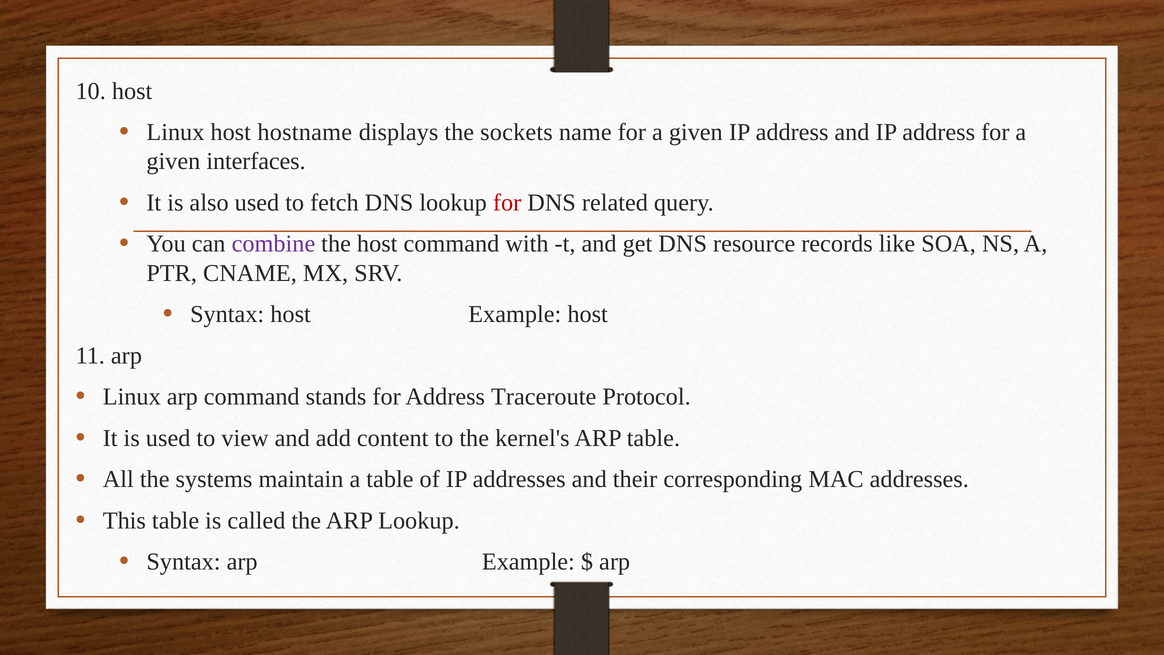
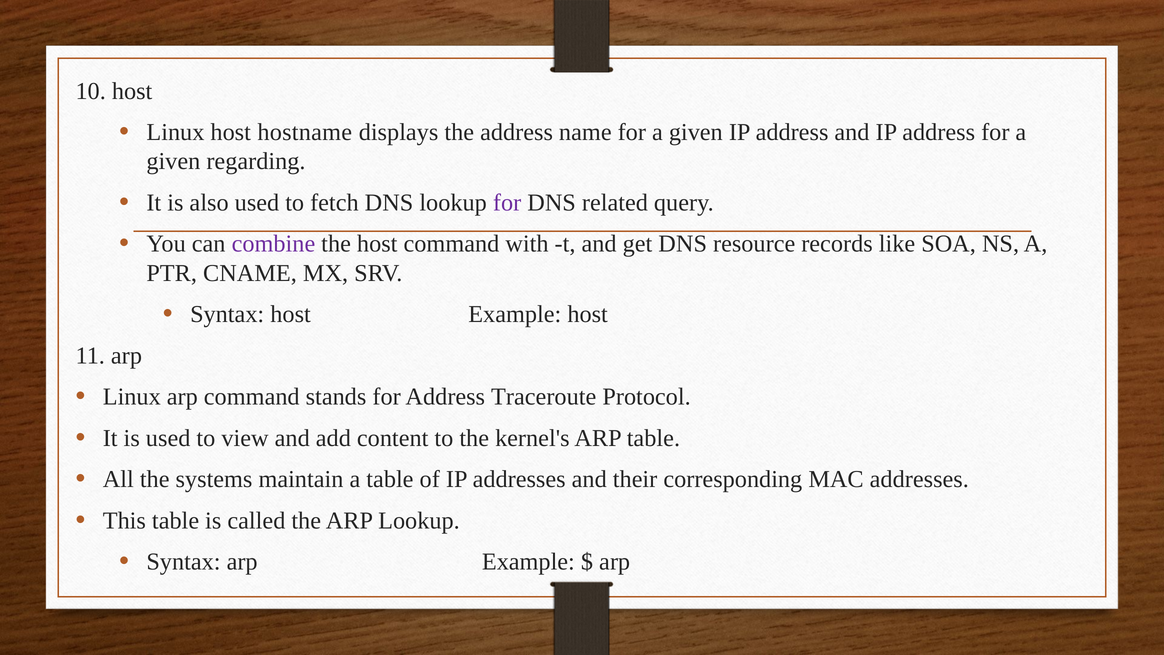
the sockets: sockets -> address
interfaces: interfaces -> regarding
for at (507, 203) colour: red -> purple
